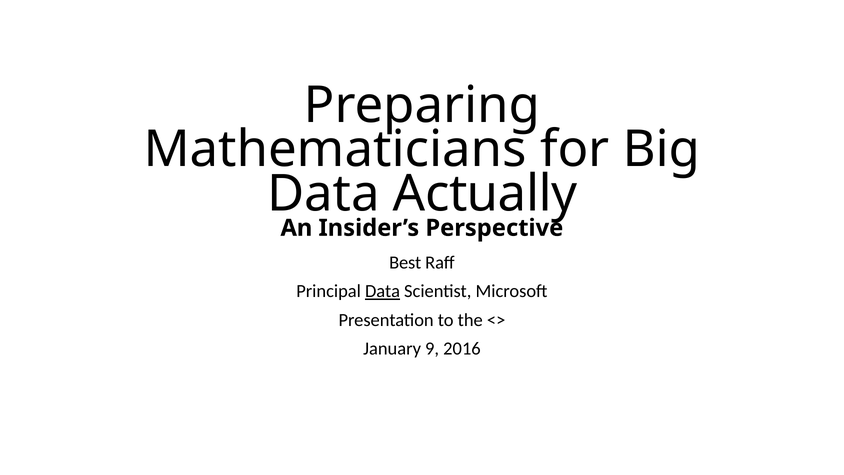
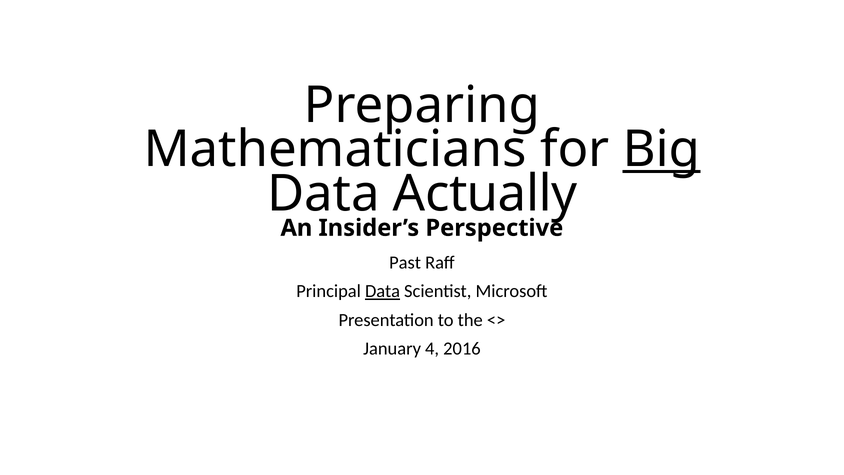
Big underline: none -> present
Best: Best -> Past
9: 9 -> 4
